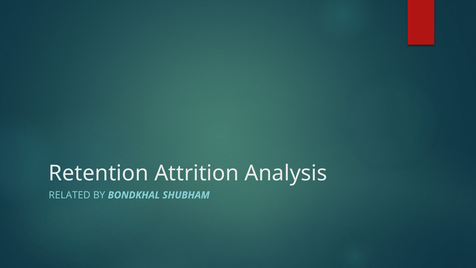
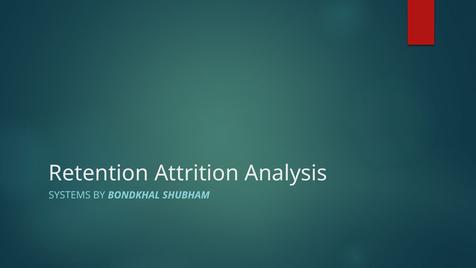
RELATED: RELATED -> SYSTEMS
